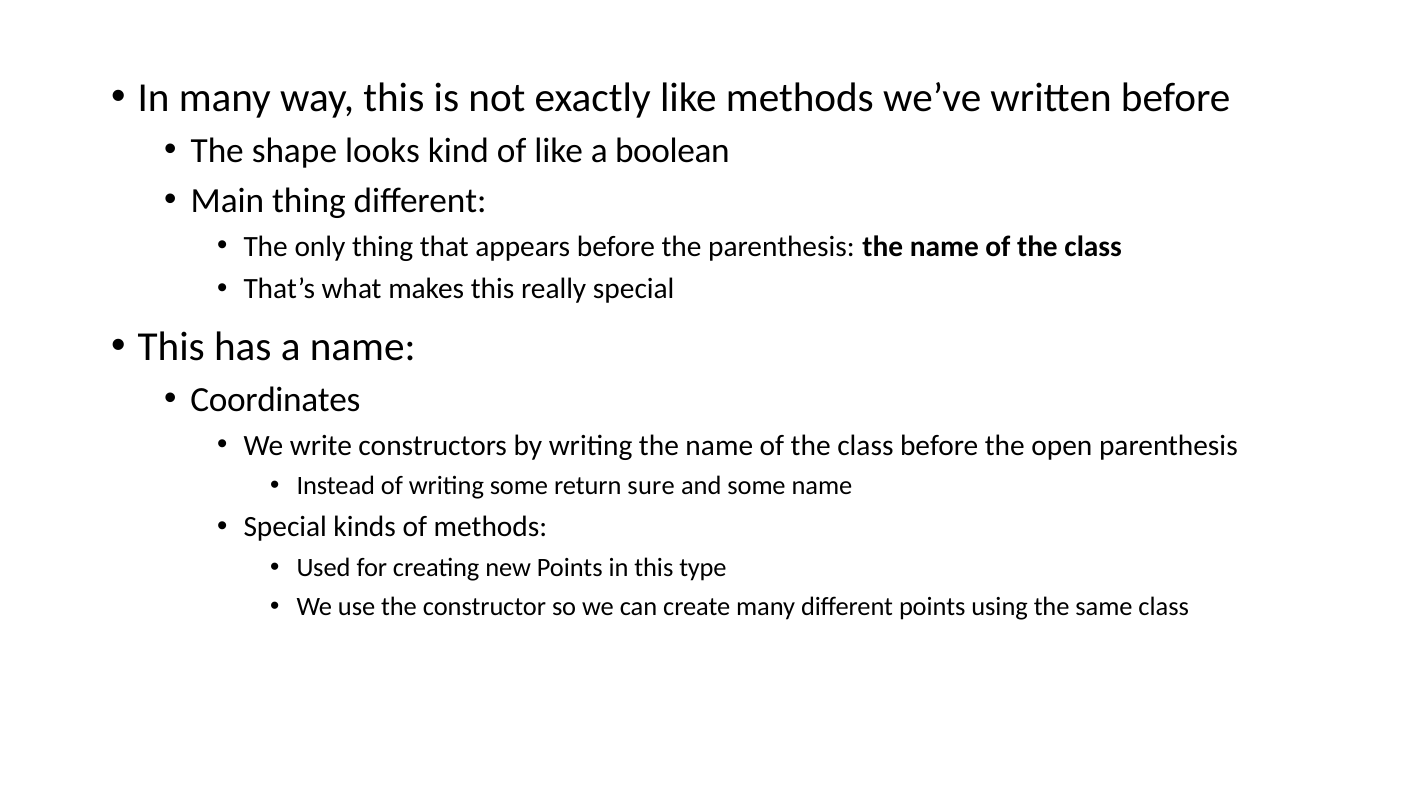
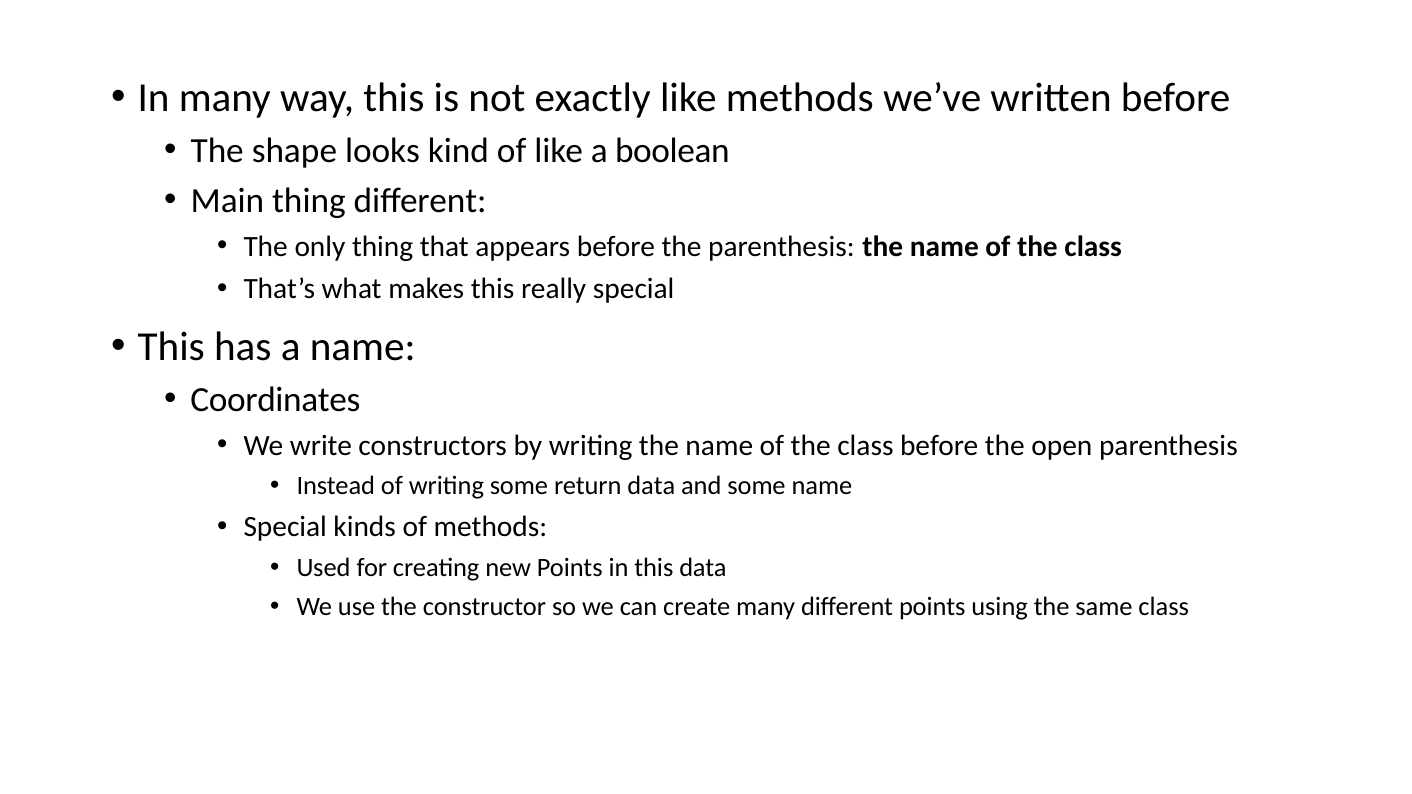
return sure: sure -> data
this type: type -> data
